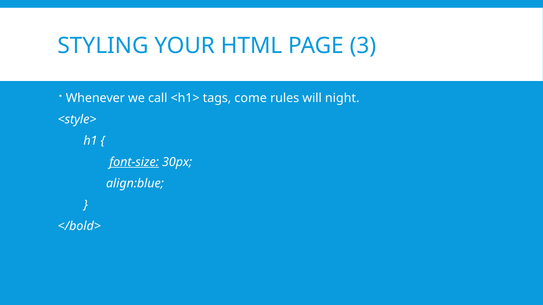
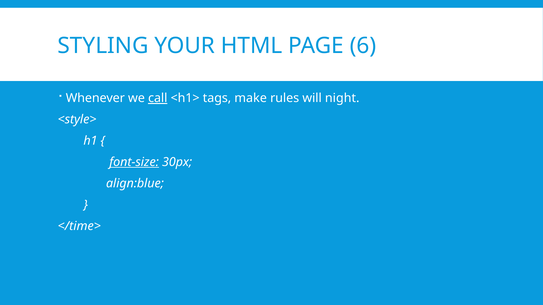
3: 3 -> 6
call underline: none -> present
come: come -> make
</bold>: </bold> -> </time>
